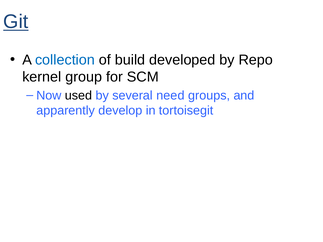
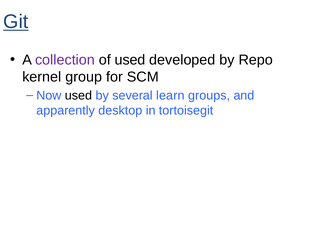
collection colour: blue -> purple
of build: build -> used
need: need -> learn
develop: develop -> desktop
